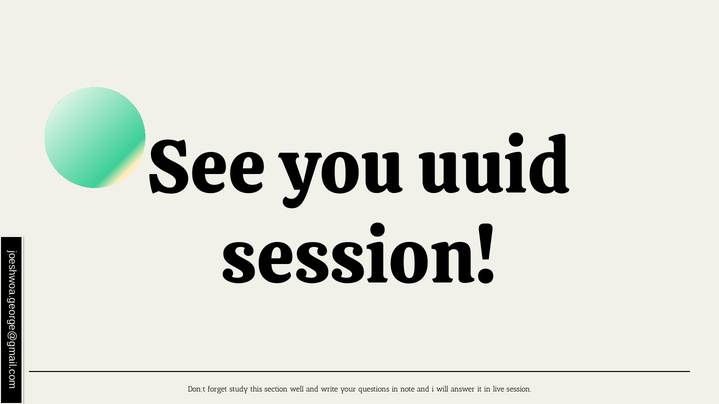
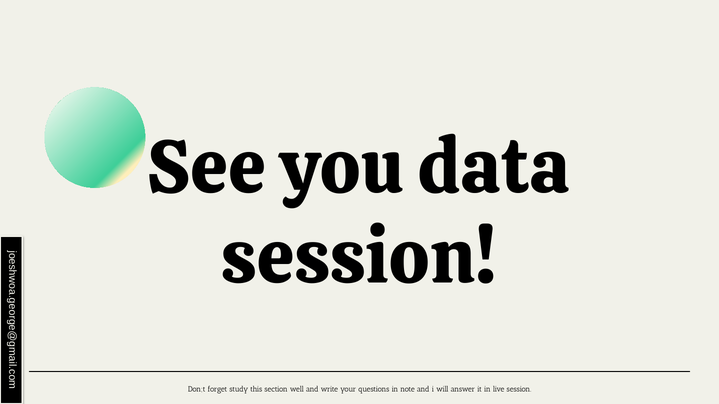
uuid: uuid -> data
